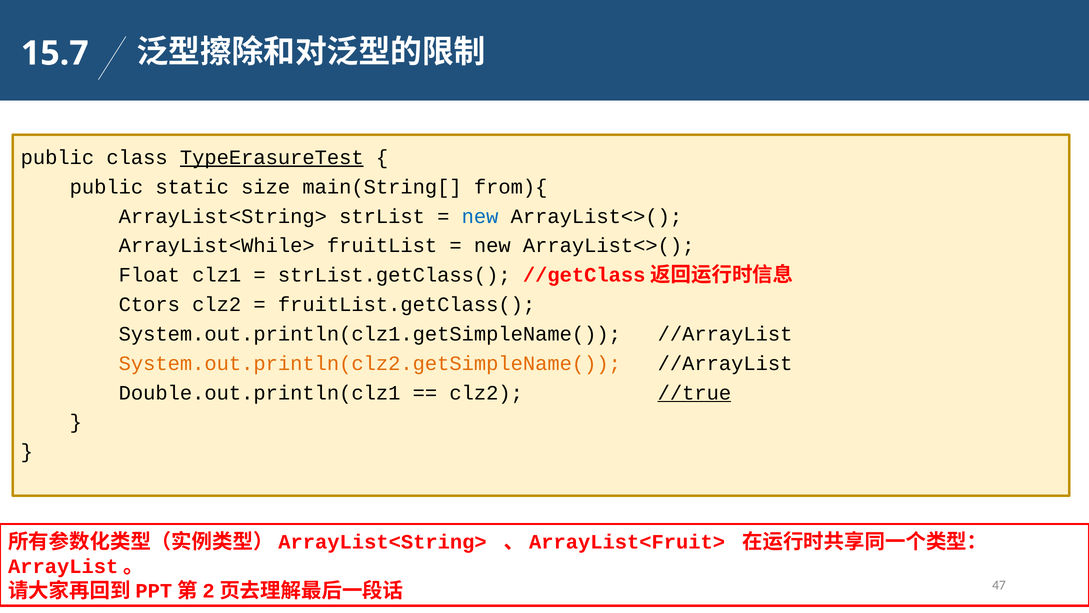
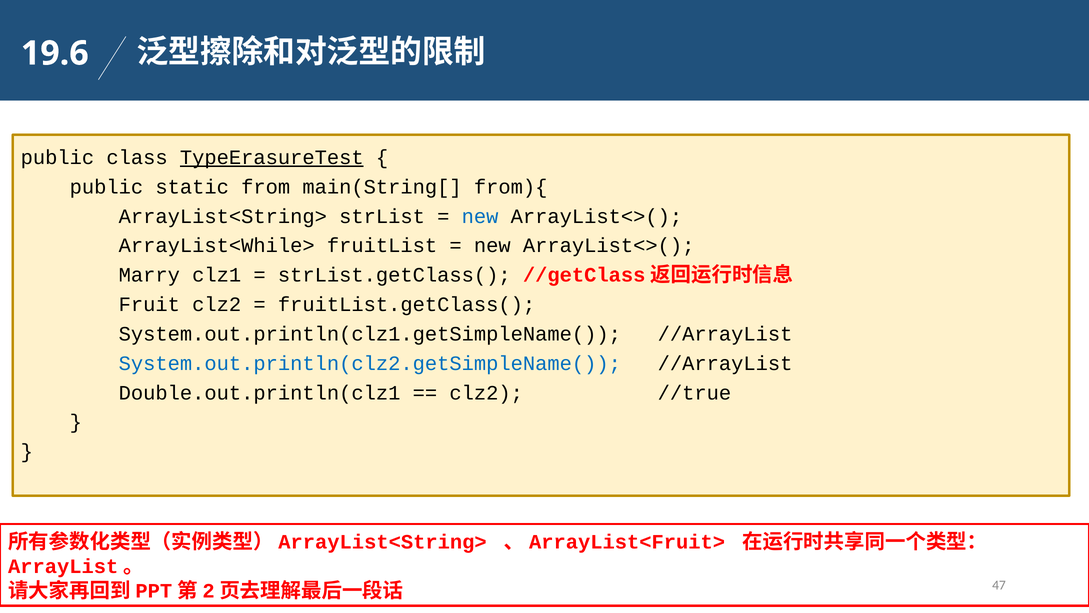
15.7: 15.7 -> 19.6
size: size -> from
Float: Float -> Marry
Ctors: Ctors -> Fruit
System.out.println(clz2.getSimpleName( colour: orange -> blue
//true underline: present -> none
